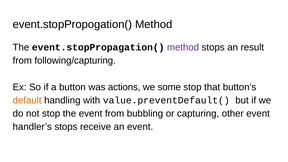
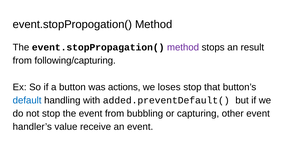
some: some -> loses
default colour: orange -> blue
value.preventDefault(: value.preventDefault( -> added.preventDefault(
handler’s stops: stops -> value
